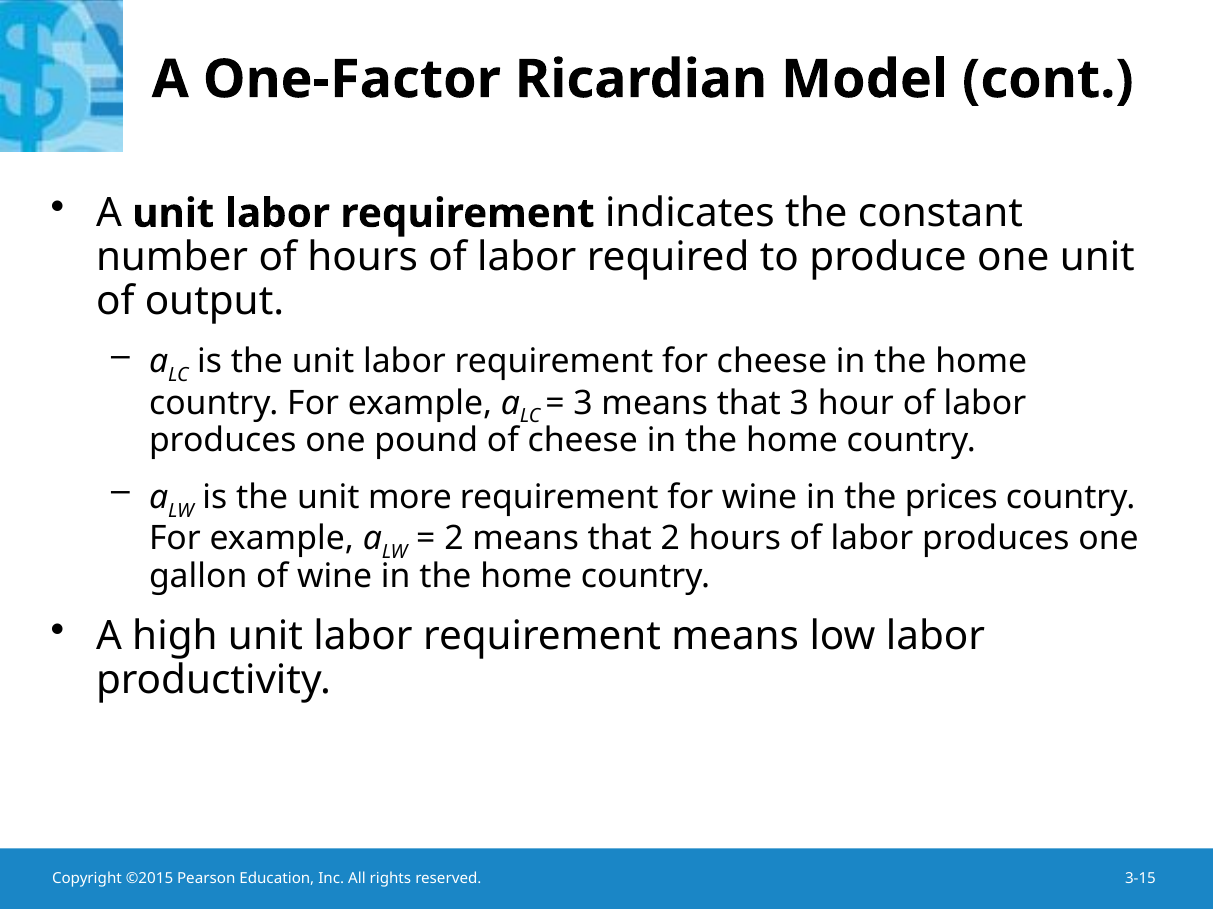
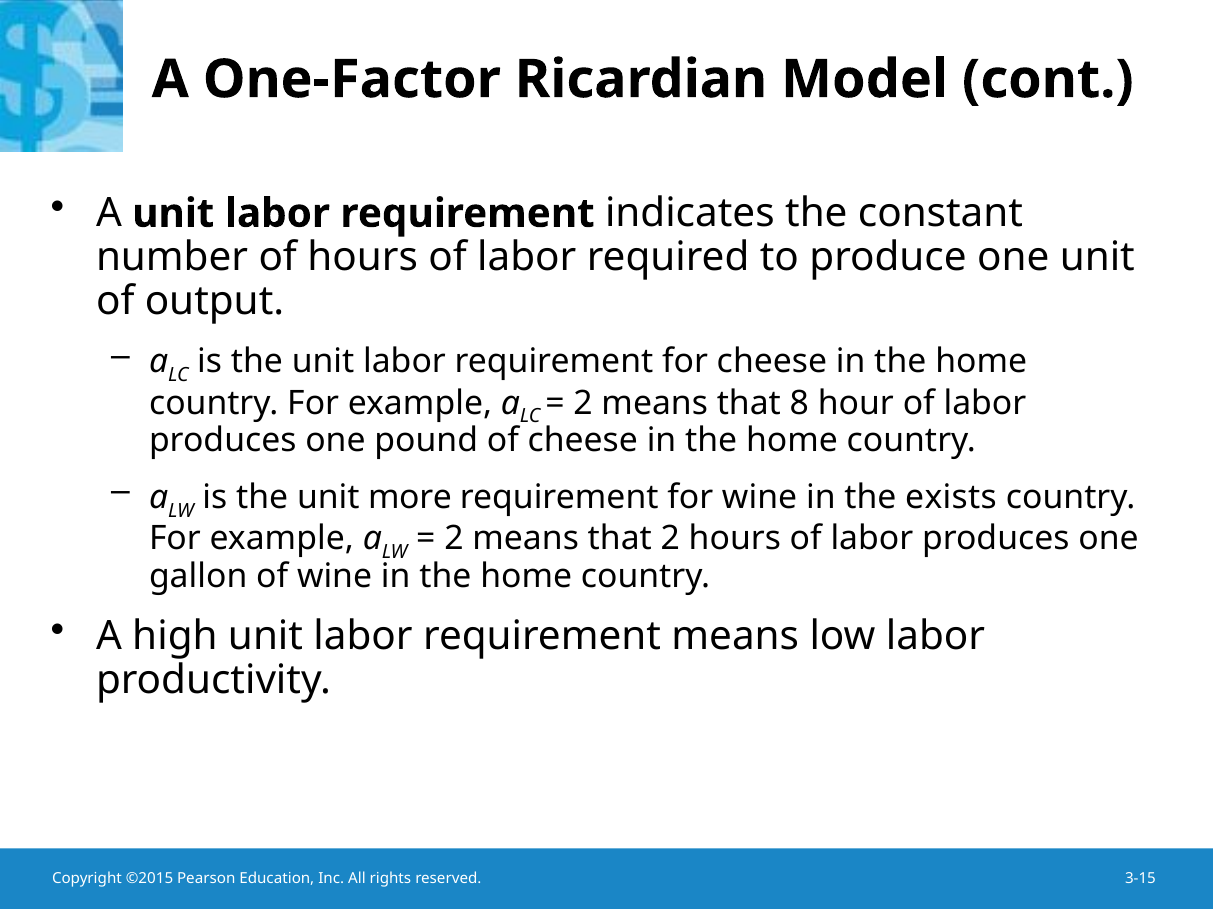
3 at (583, 403): 3 -> 2
that 3: 3 -> 8
prices: prices -> exists
